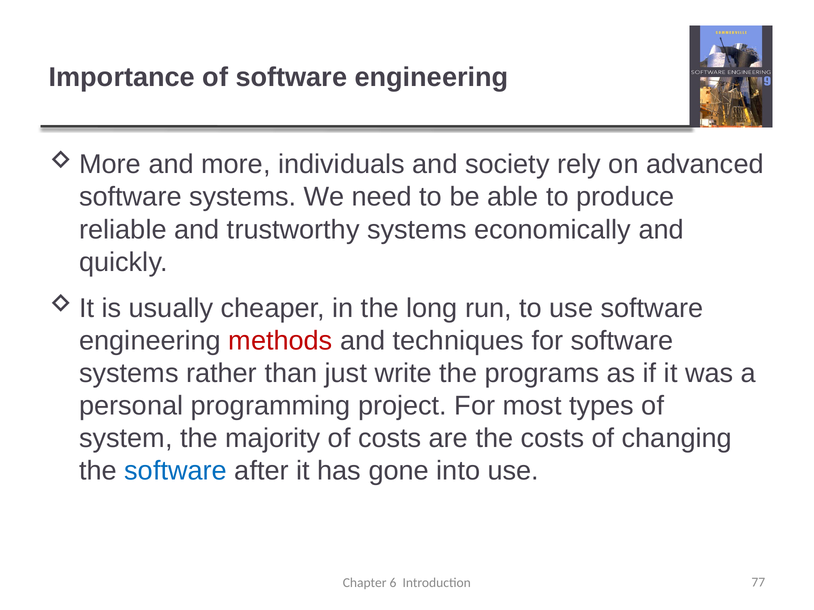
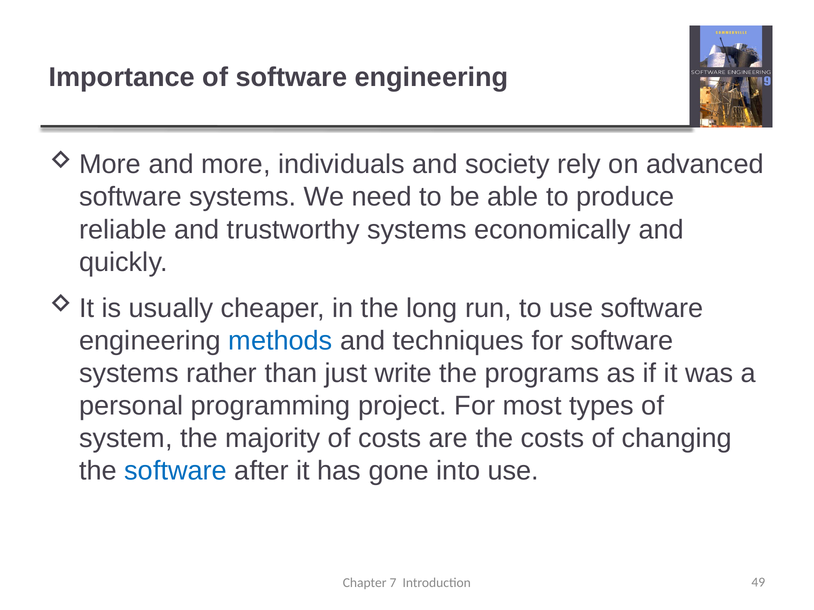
methods colour: red -> blue
6: 6 -> 7
77: 77 -> 49
